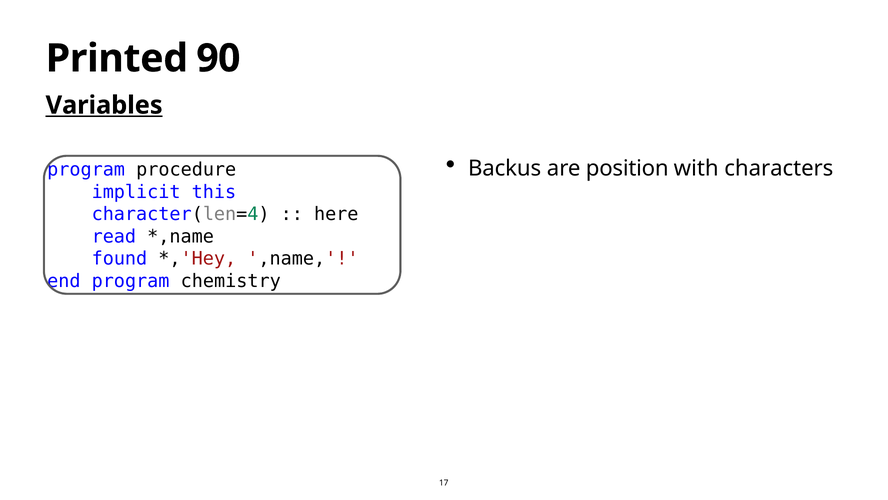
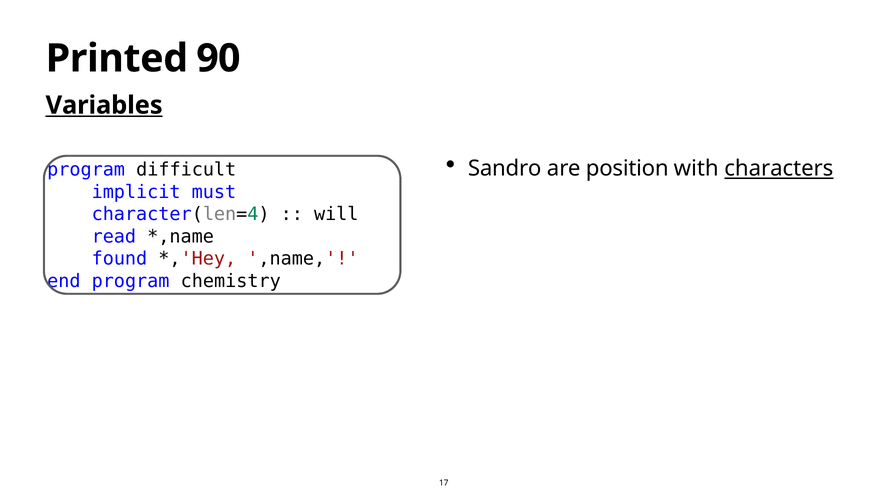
Backus: Backus -> Sandro
characters underline: none -> present
procedure: procedure -> difficult
this: this -> must
here: here -> will
